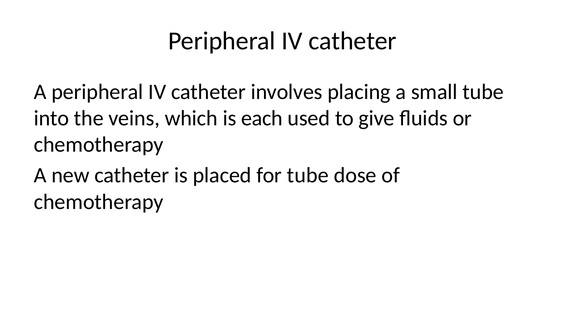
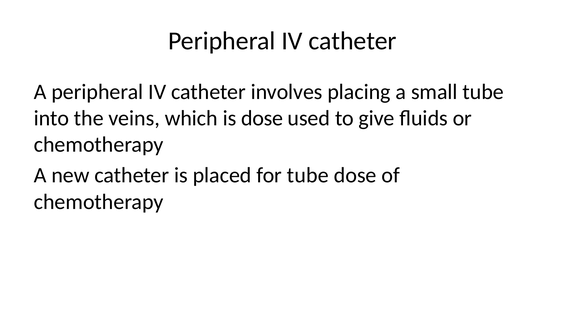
is each: each -> dose
